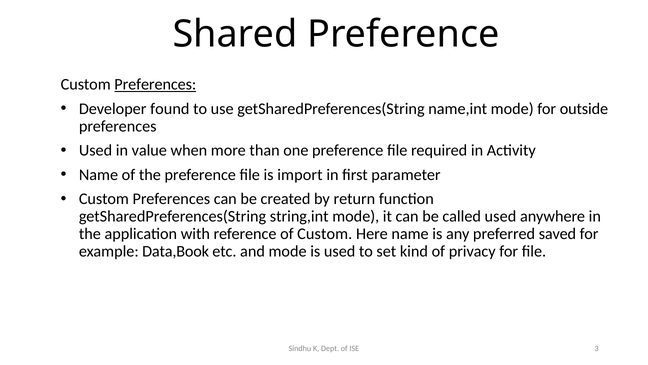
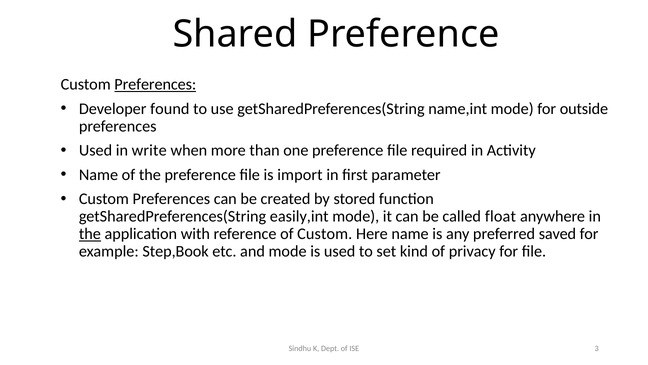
value: value -> write
return: return -> stored
string,int: string,int -> easily,int
called used: used -> float
the at (90, 234) underline: none -> present
Data,Book: Data,Book -> Step,Book
